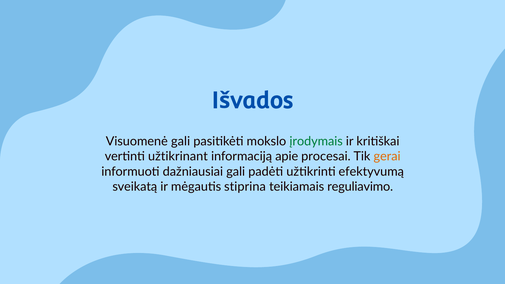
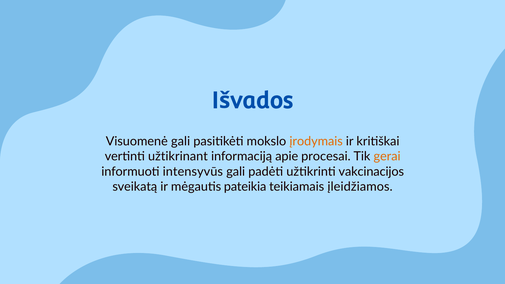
įrodymais colour: green -> orange
dažniausiai: dažniausiai -> intensyvūs
efektyvumą: efektyvumą -> vakcinacijos
stiprina: stiprina -> pateikia
reguliavimo: reguliavimo -> įleidžiamos
